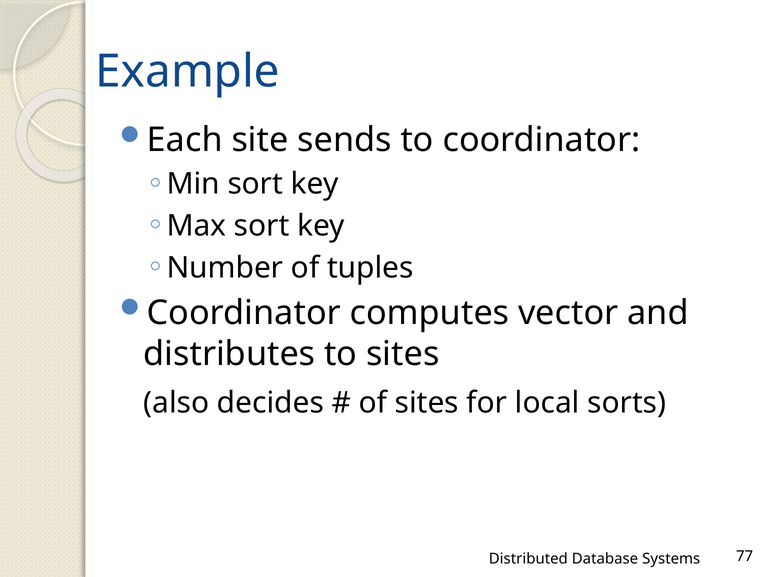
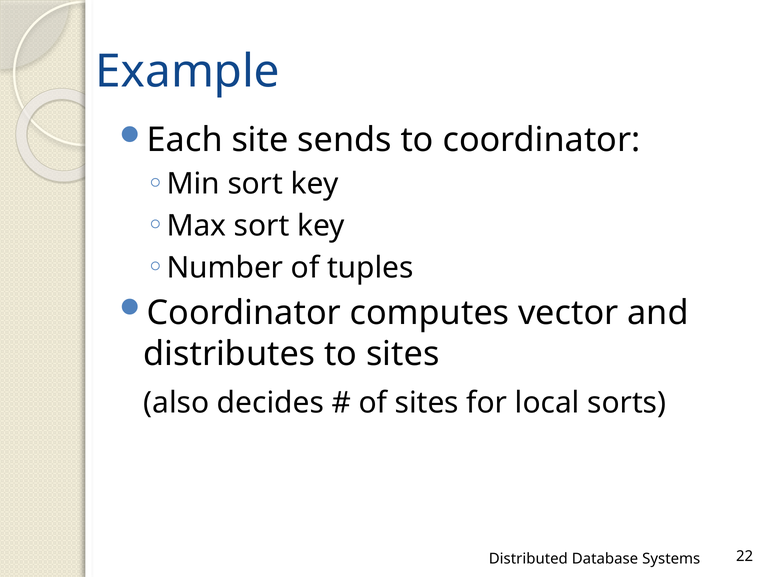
77: 77 -> 22
